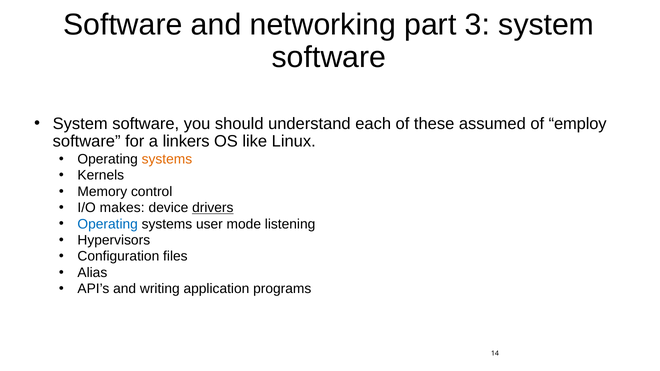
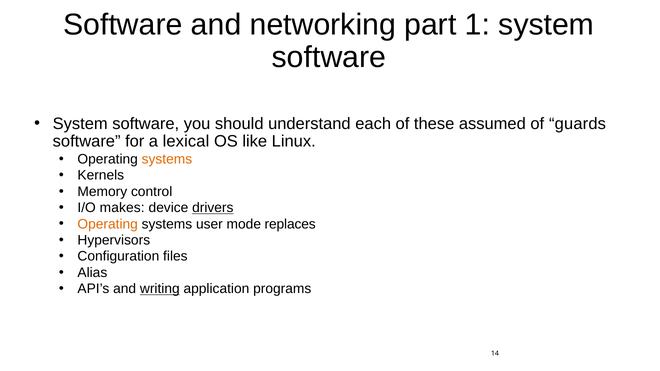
3: 3 -> 1
employ: employ -> guards
linkers: linkers -> lexical
Operating at (108, 224) colour: blue -> orange
listening: listening -> replaces
writing underline: none -> present
